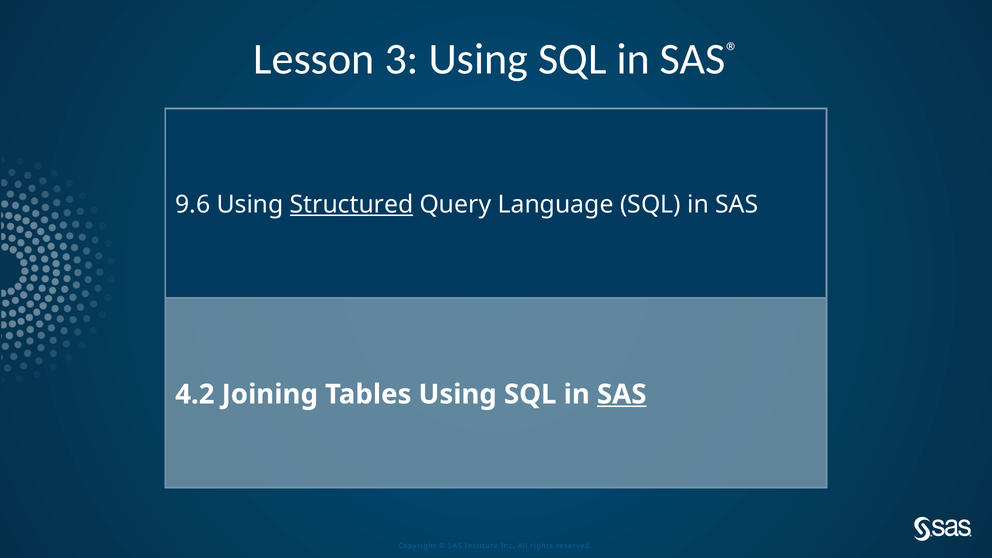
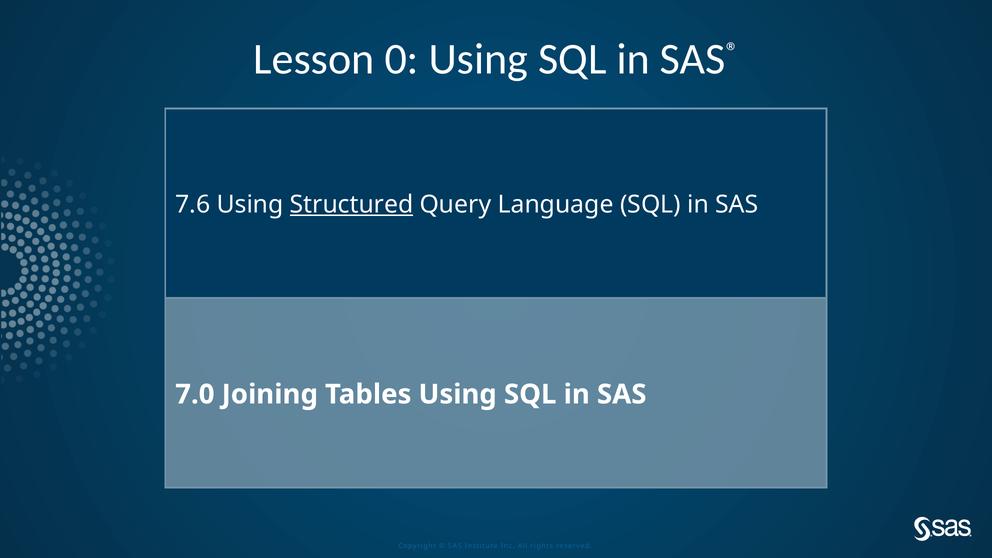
3: 3 -> 0
9.6: 9.6 -> 7.6
4.2: 4.2 -> 7.0
SAS at (622, 394) underline: present -> none
